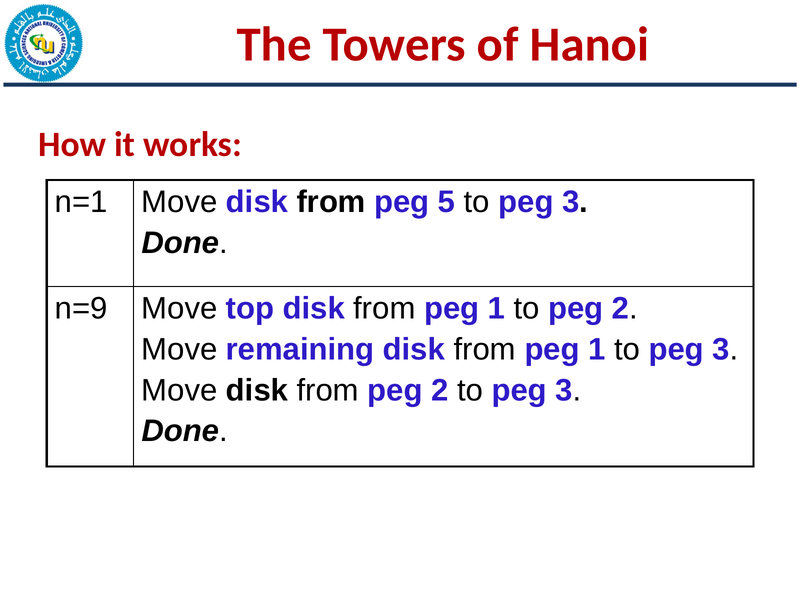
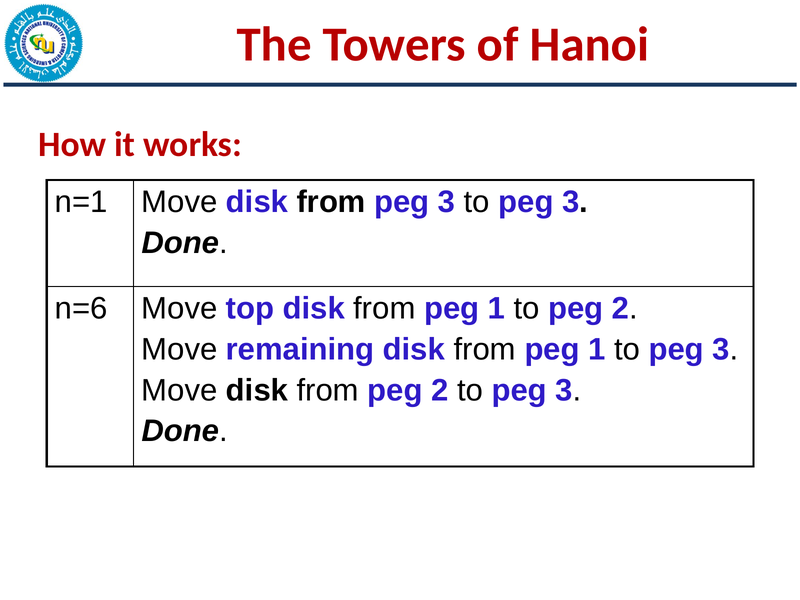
from peg 5: 5 -> 3
n=9: n=9 -> n=6
